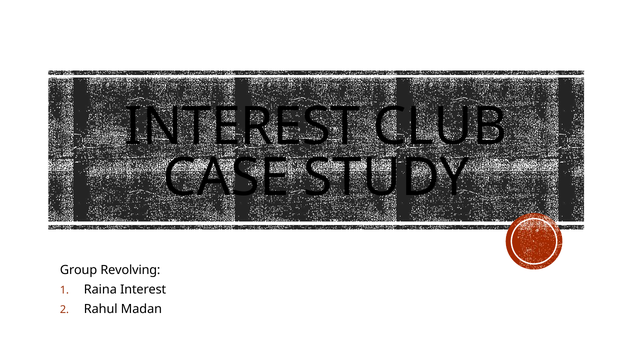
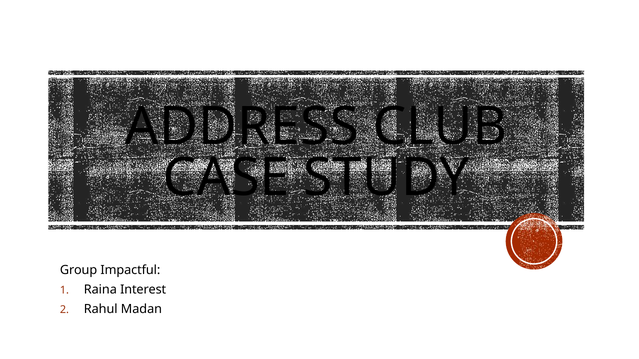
INTEREST at (242, 127): INTEREST -> ADDRESS
Revolving: Revolving -> Impactful
